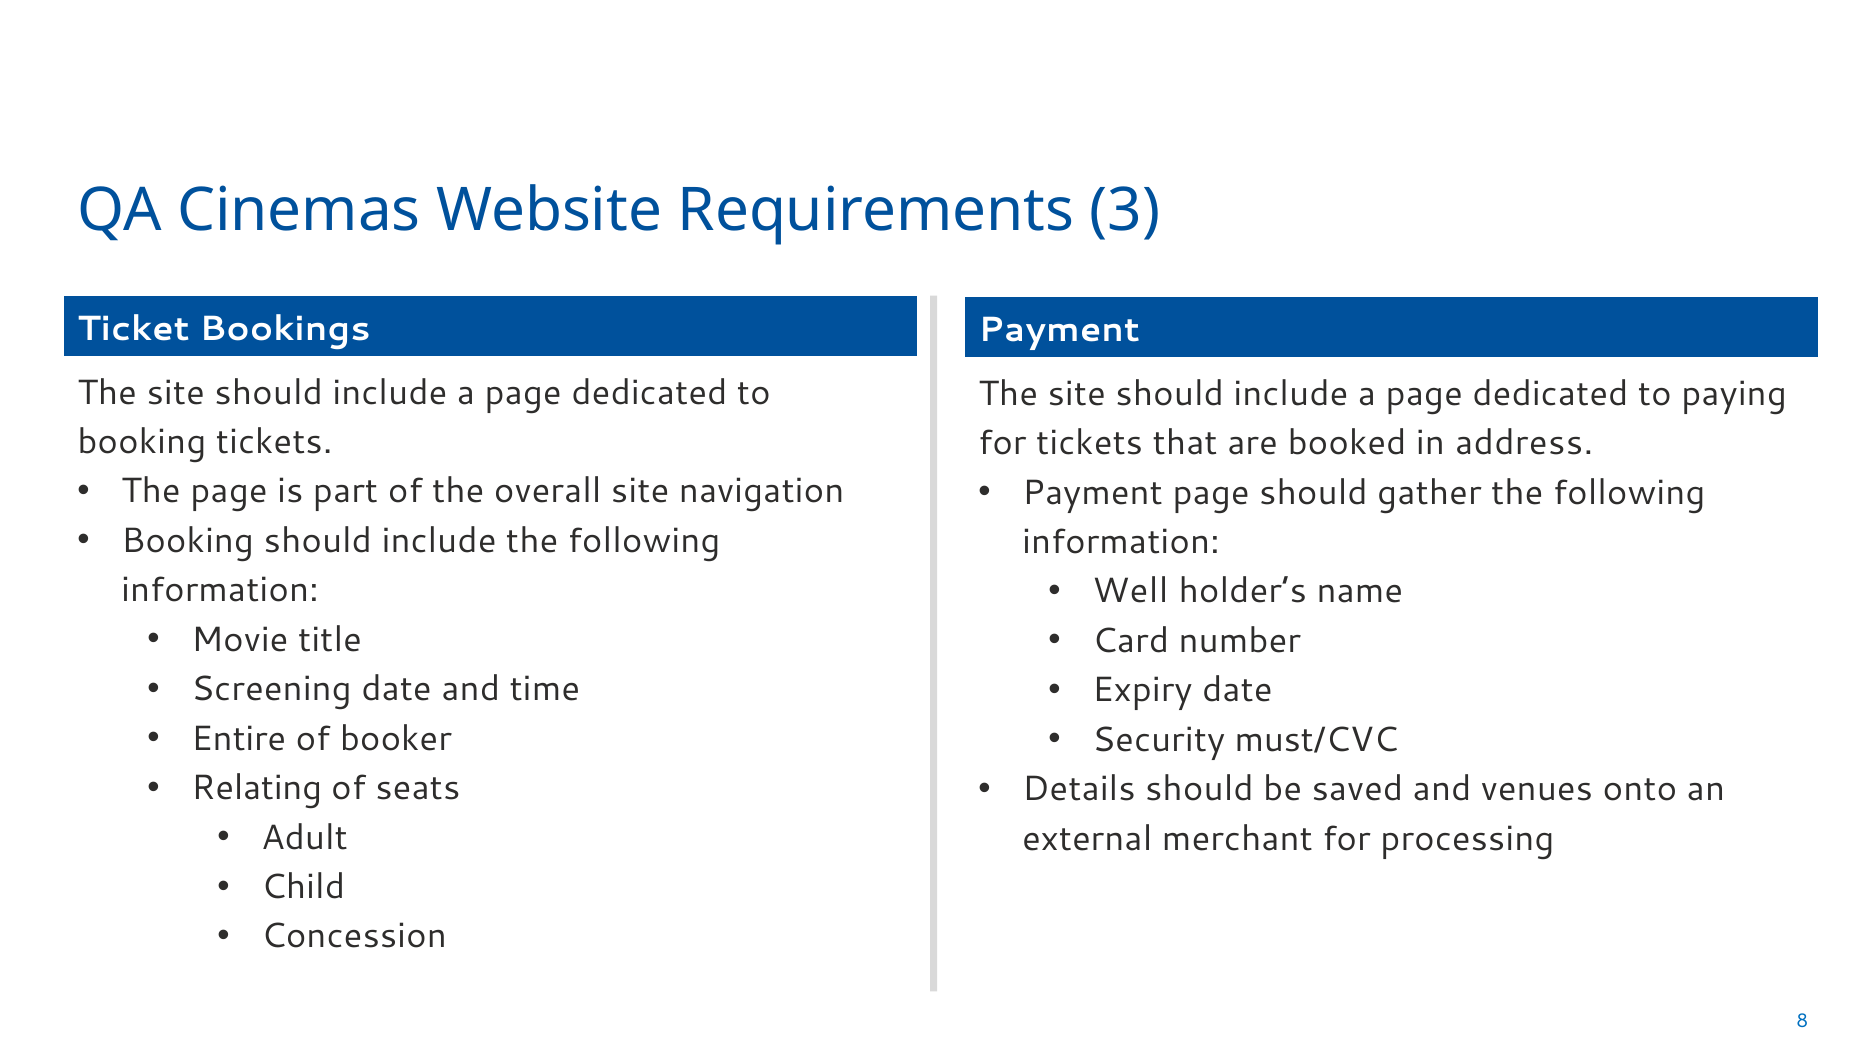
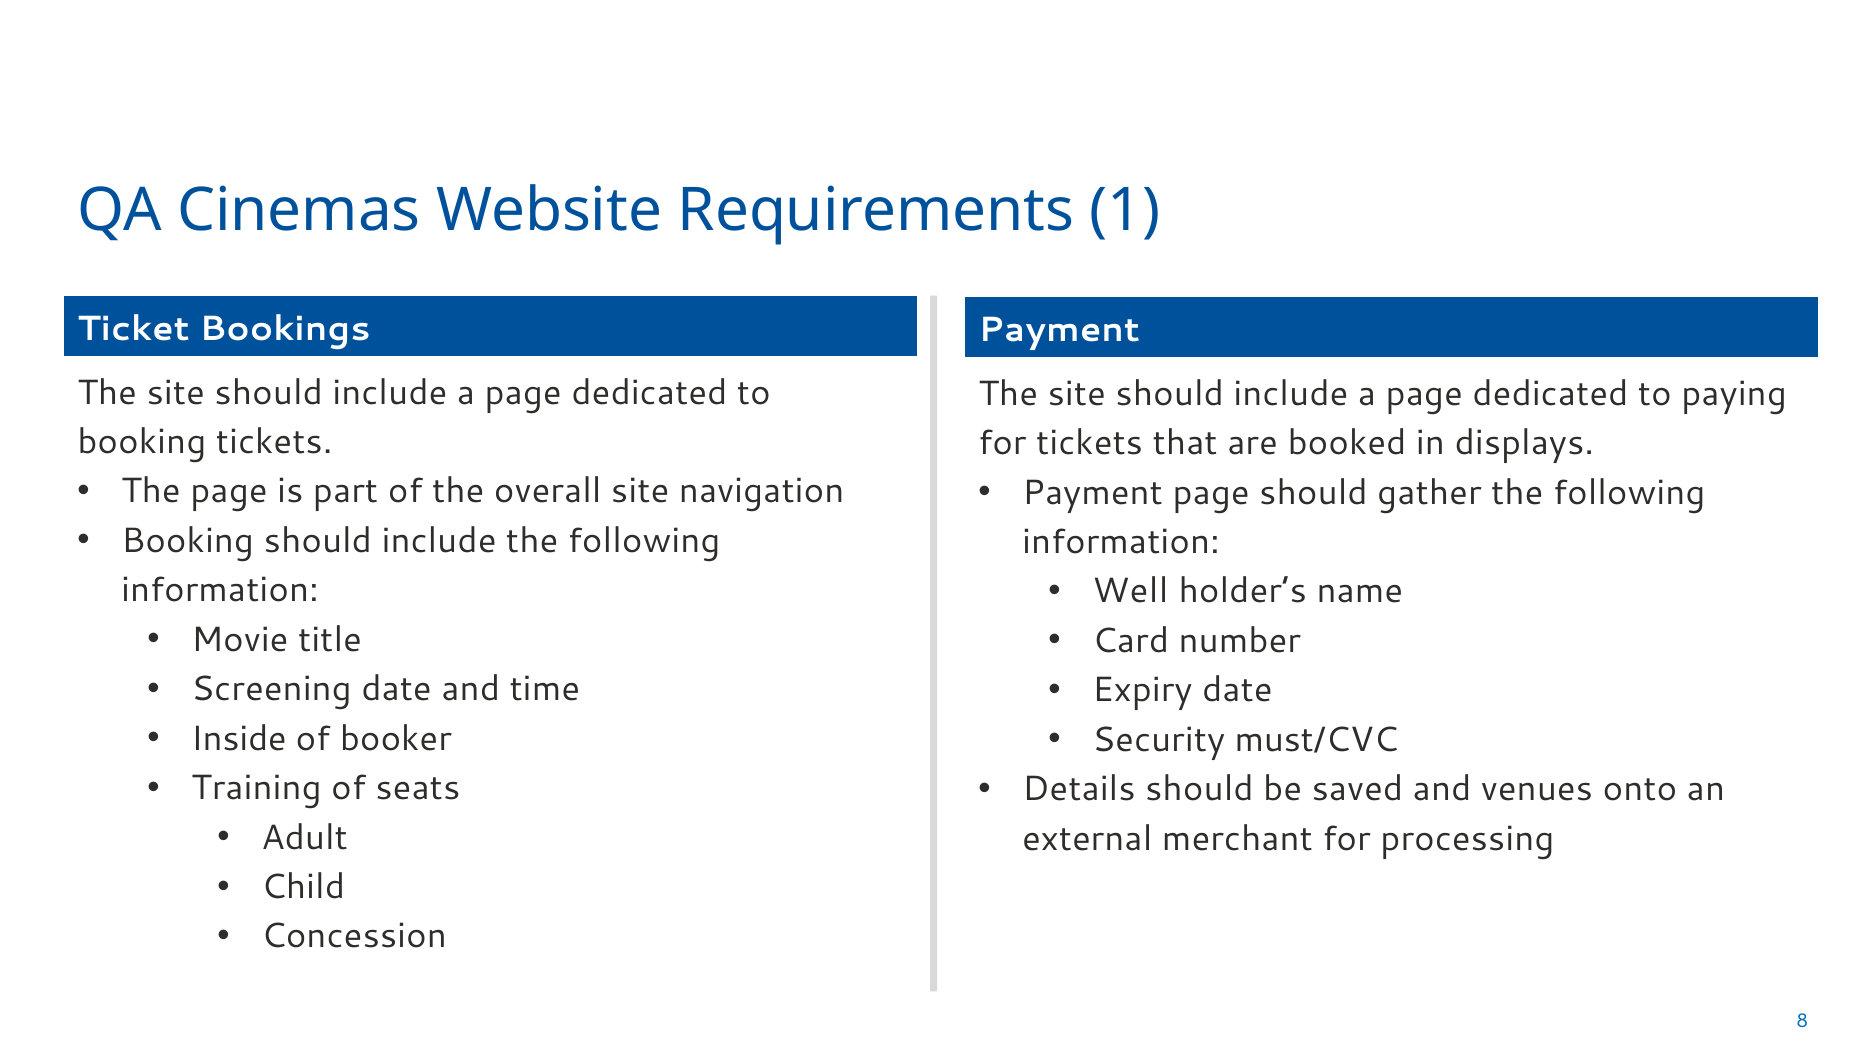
3: 3 -> 1
address: address -> displays
Entire: Entire -> Inside
Relating: Relating -> Training
